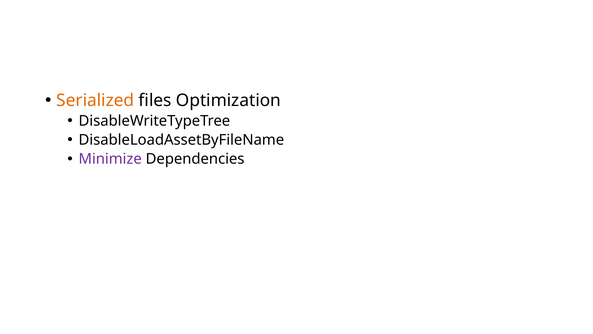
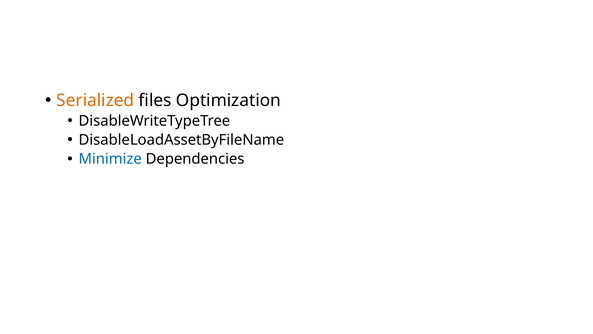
Minimize colour: purple -> blue
